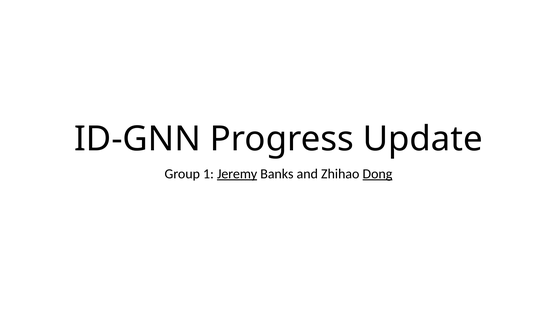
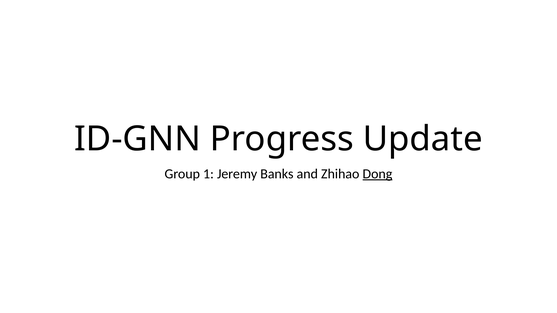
Jeremy underline: present -> none
